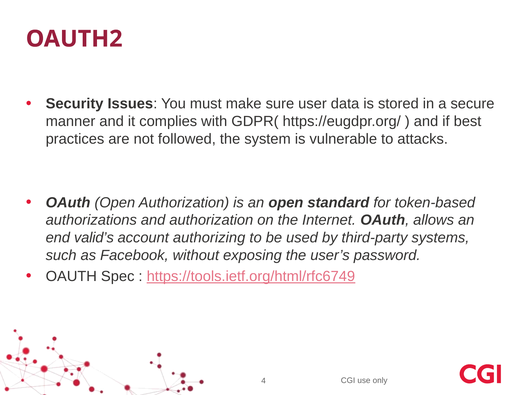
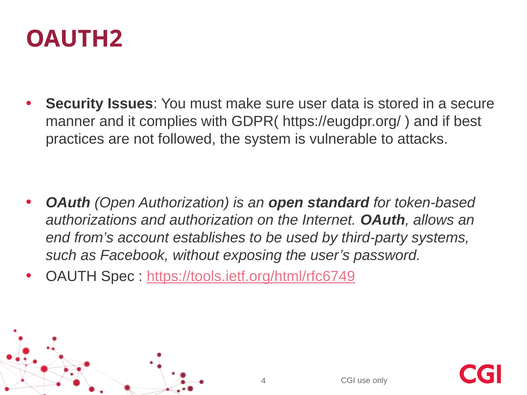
valid’s: valid’s -> from’s
authorizing: authorizing -> establishes
